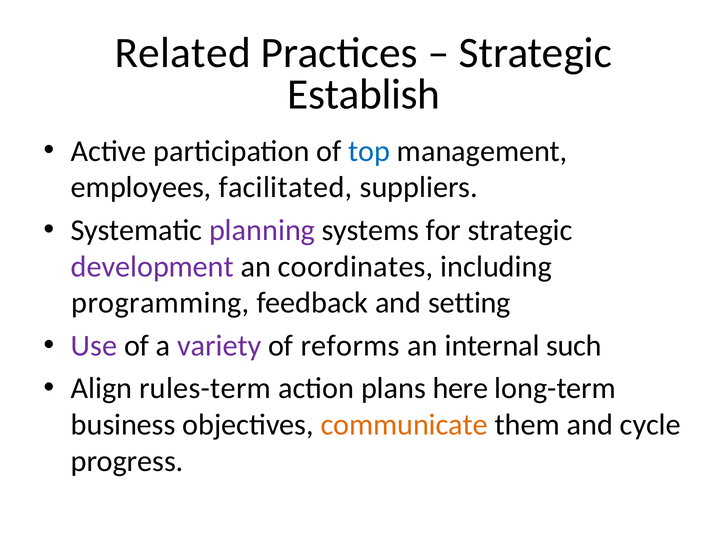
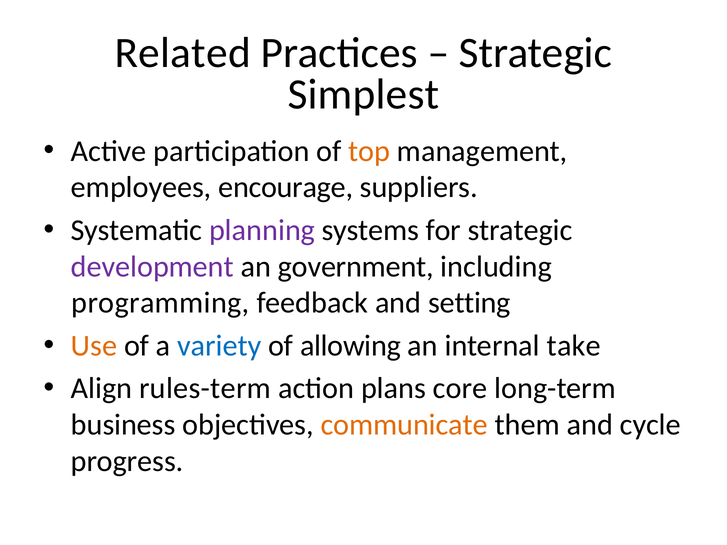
Establish: Establish -> Simplest
top colour: blue -> orange
facilitated: facilitated -> encourage
coordinates: coordinates -> government
Use colour: purple -> orange
variety colour: purple -> blue
reforms: reforms -> allowing
such: such -> take
here: here -> core
